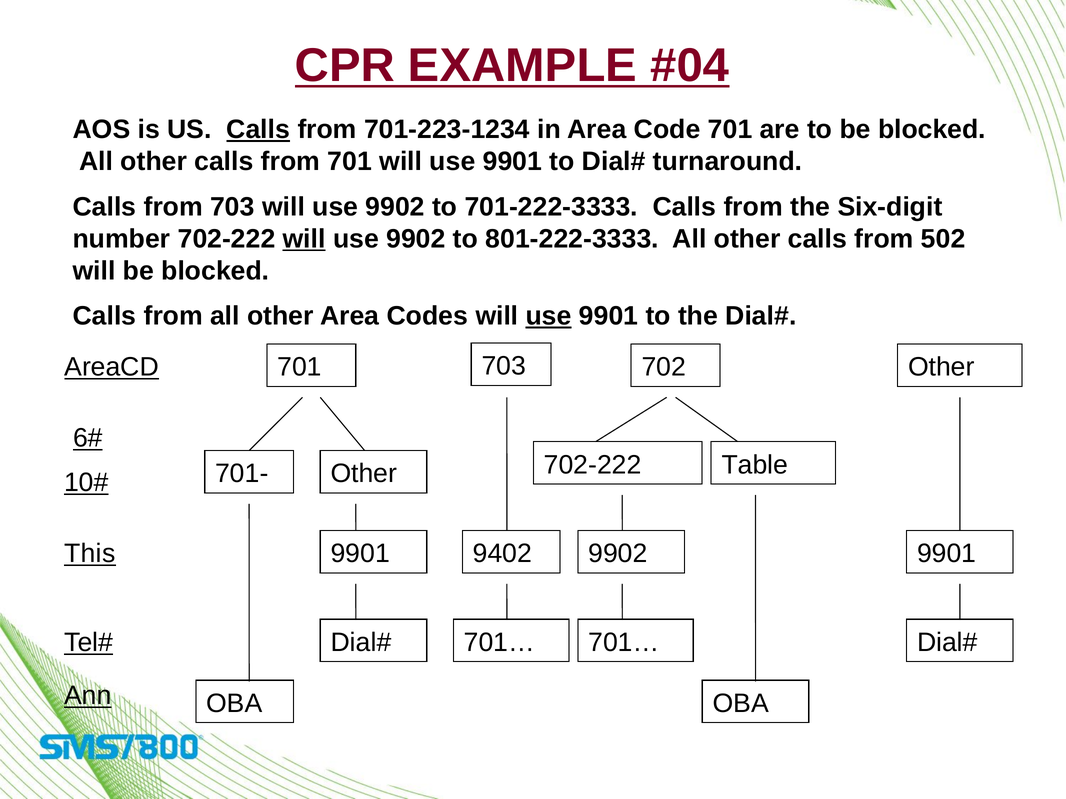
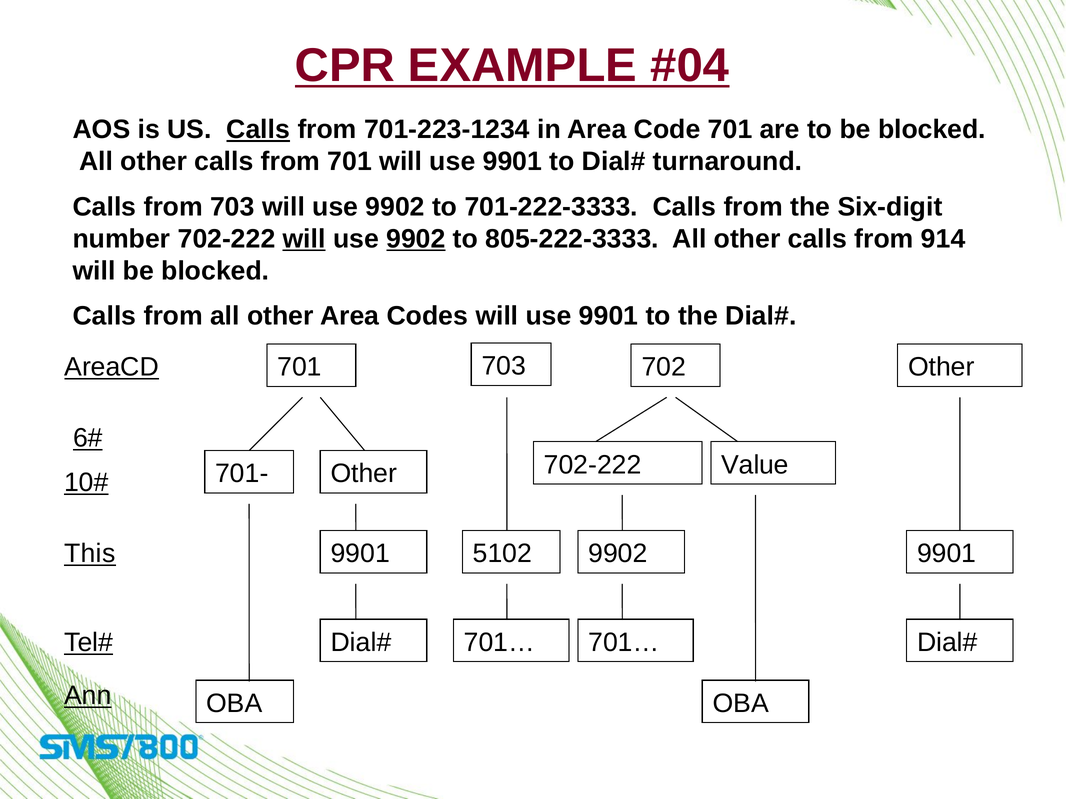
9902 at (416, 239) underline: none -> present
801-222-3333: 801-222-3333 -> 805-222-3333
502: 502 -> 914
use at (549, 316) underline: present -> none
Table: Table -> Value
9402: 9402 -> 5102
